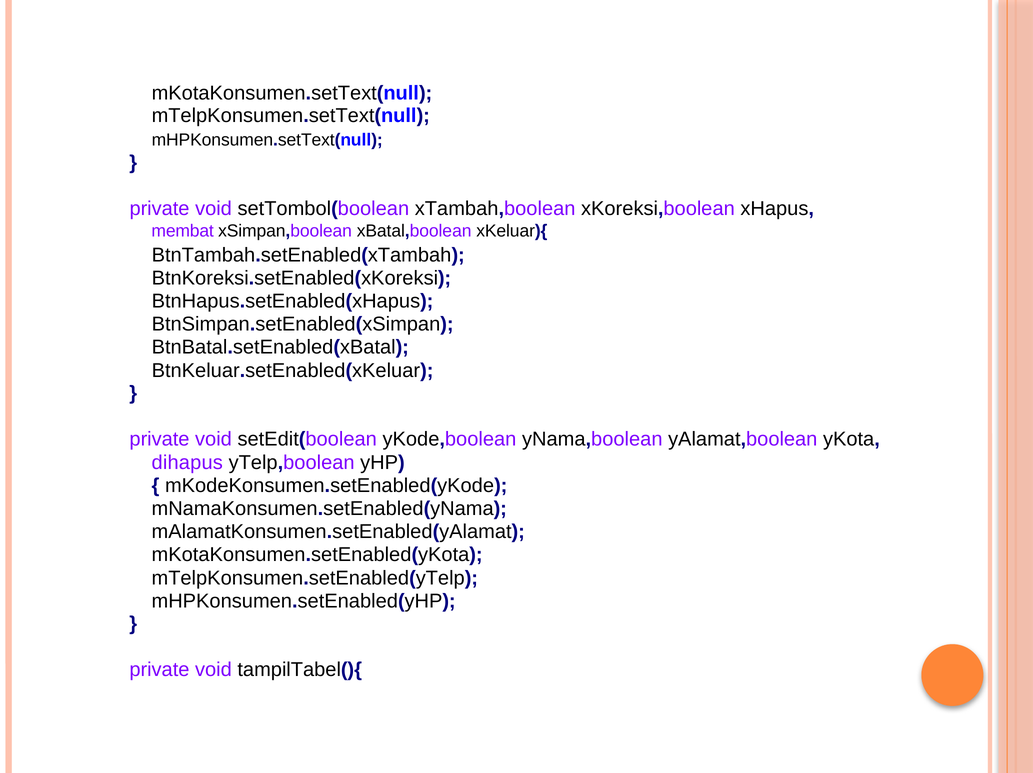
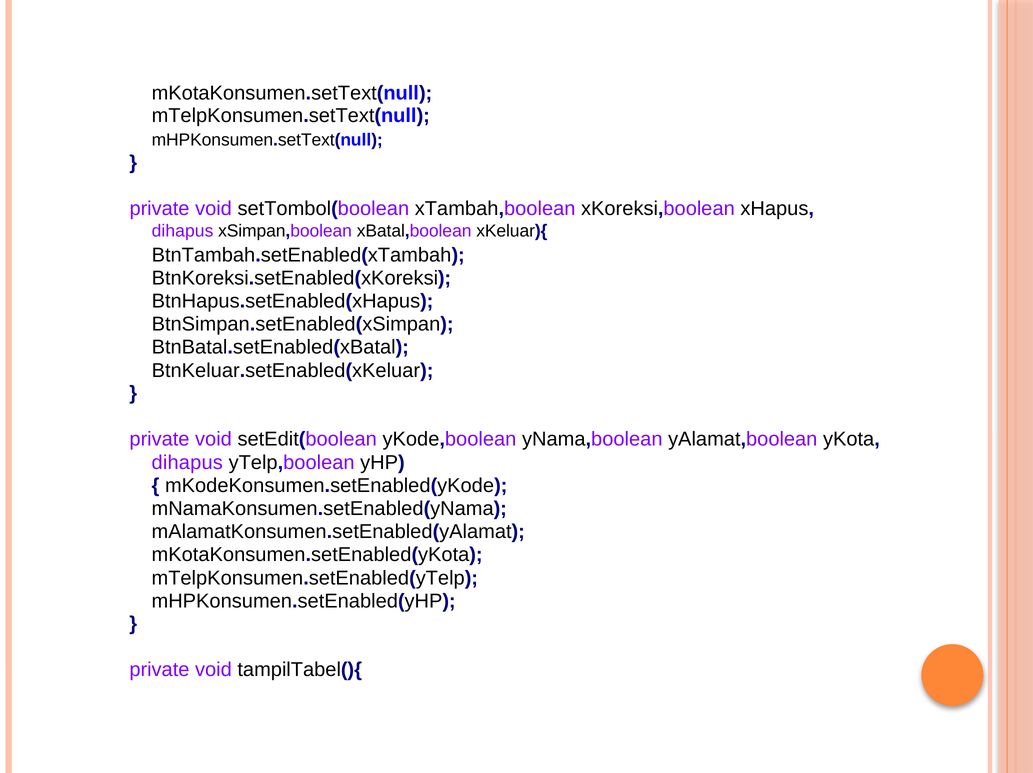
membat at (183, 231): membat -> dihapus
